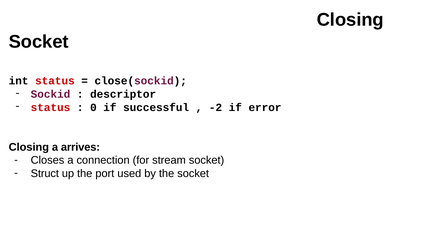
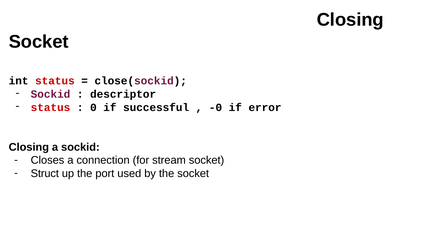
-2: -2 -> -0
a arrives: arrives -> sockid
